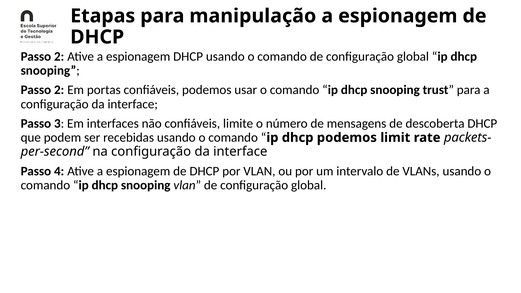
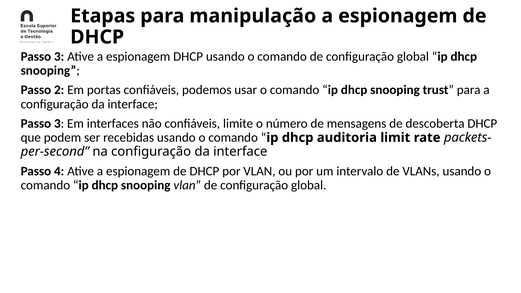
2 at (59, 56): 2 -> 3
dhcp podemos: podemos -> auditoria
